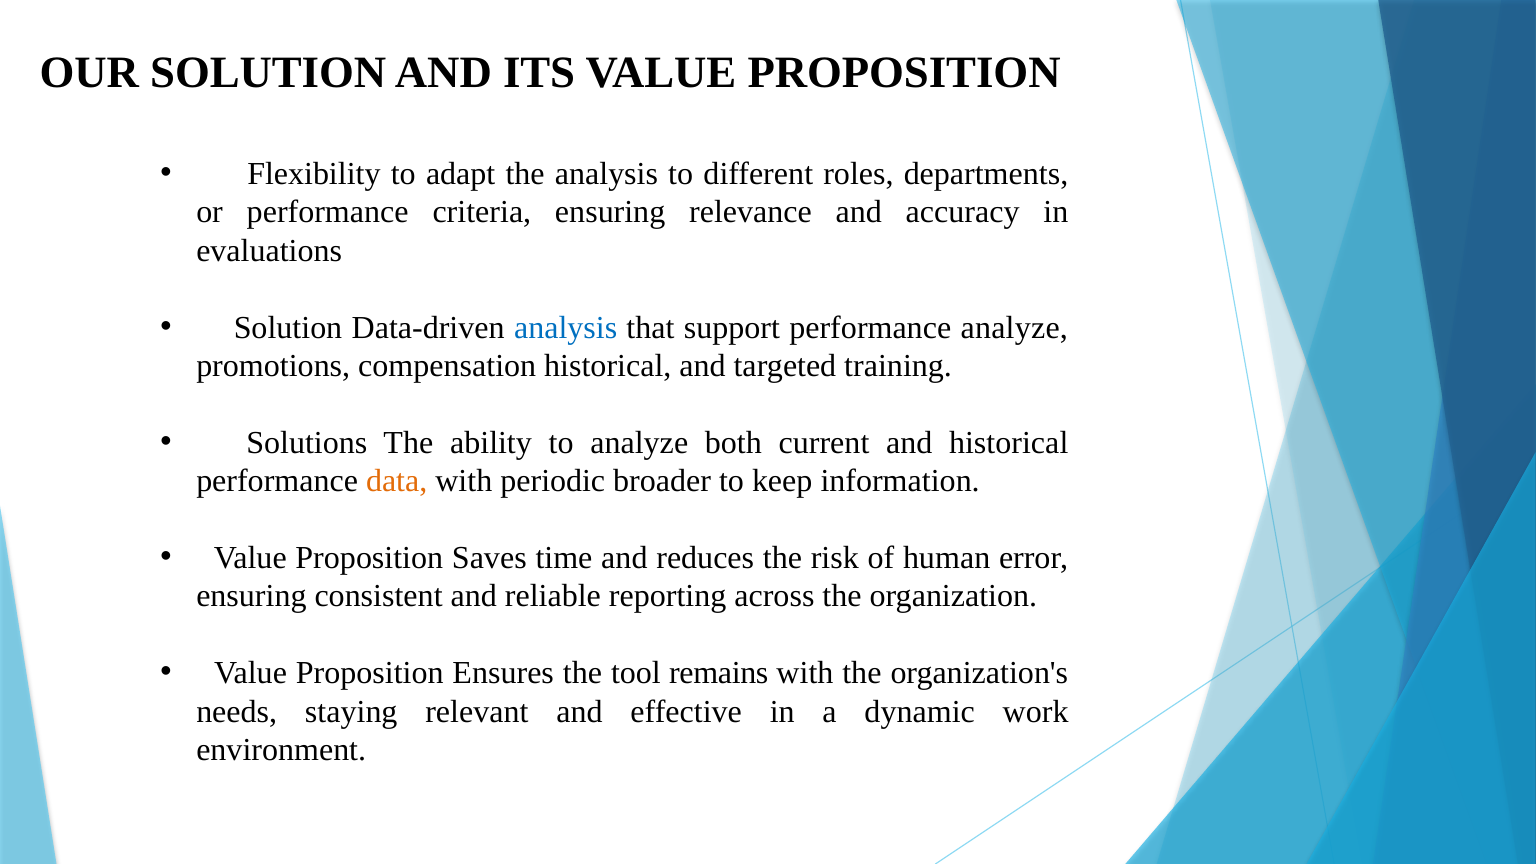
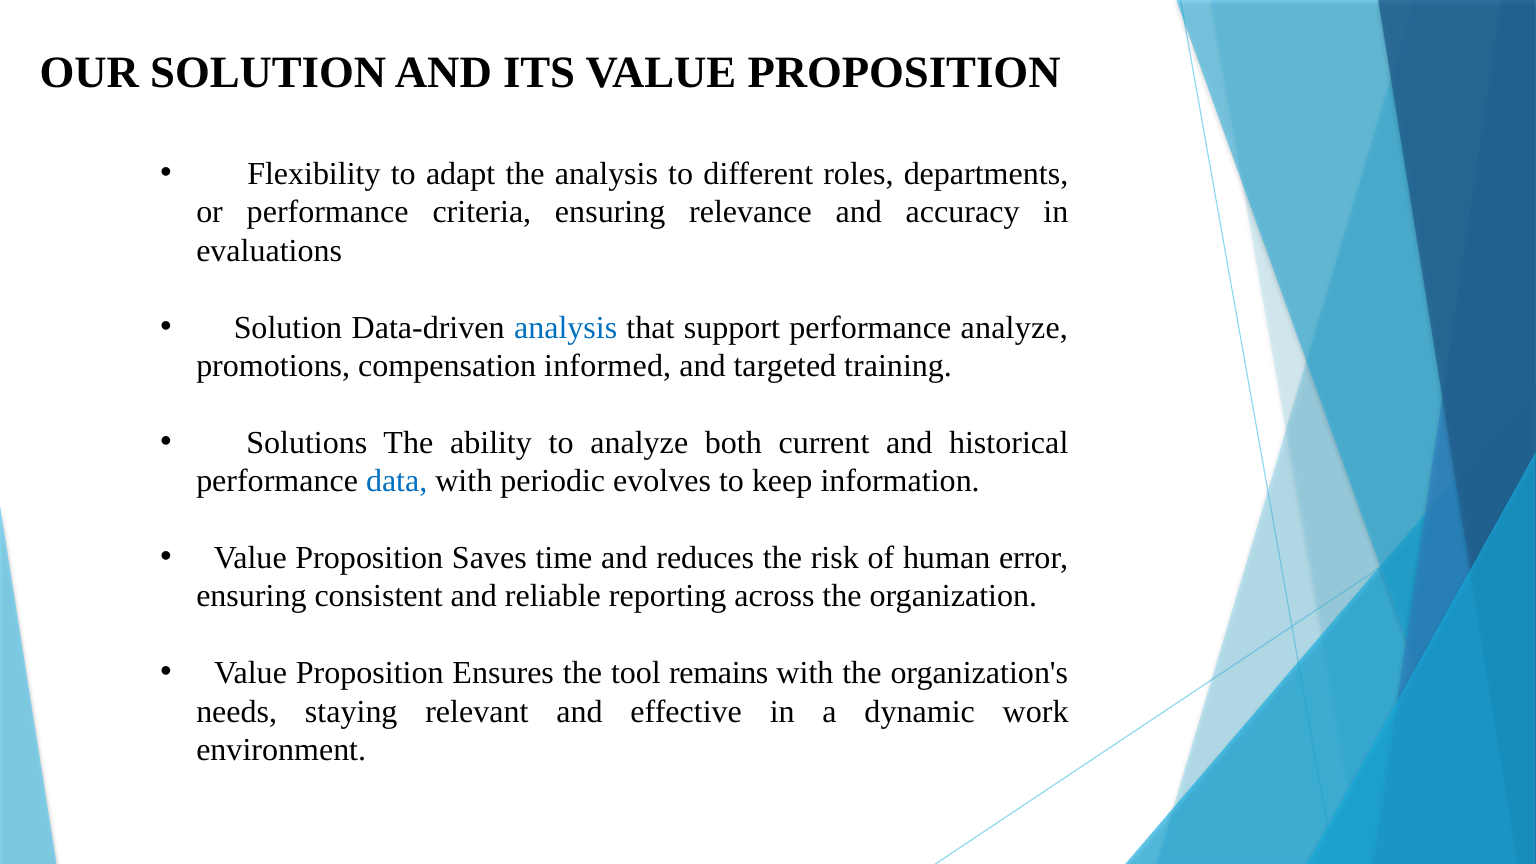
compensation historical: historical -> informed
data colour: orange -> blue
broader: broader -> evolves
